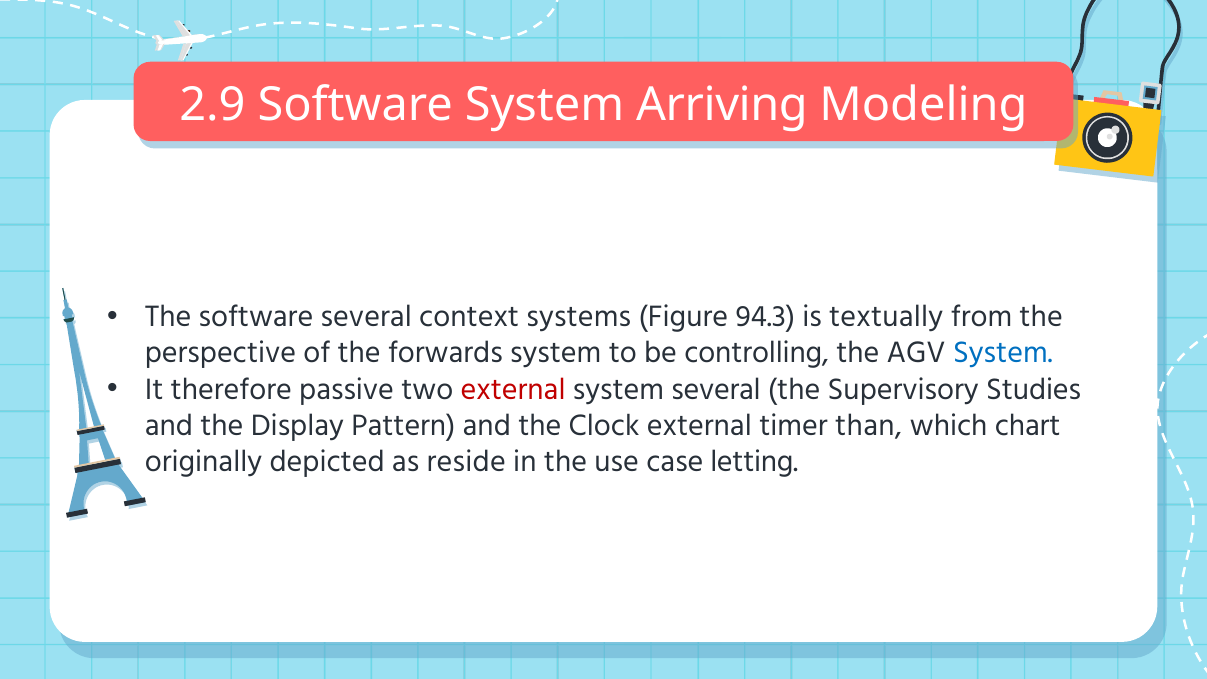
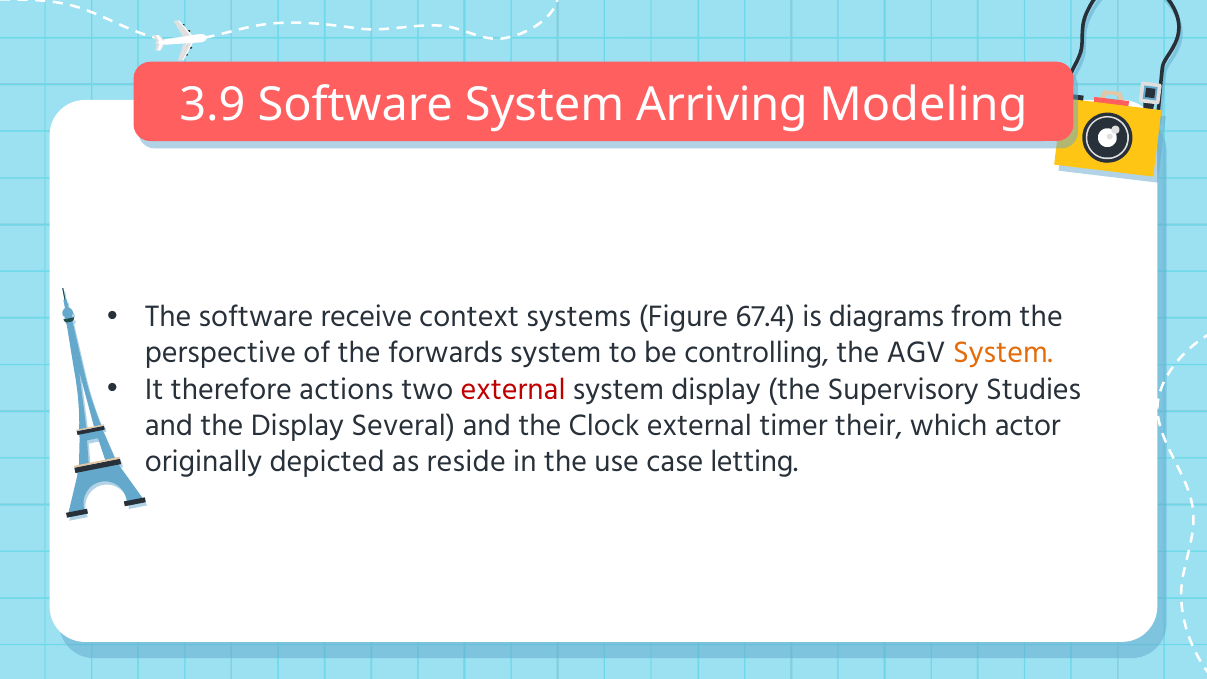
2.9: 2.9 -> 3.9
software several: several -> receive
94.3: 94.3 -> 67.4
textually: textually -> diagrams
System at (1003, 353) colour: blue -> orange
passive: passive -> actions
system several: several -> display
Pattern: Pattern -> Several
than: than -> their
chart: chart -> actor
